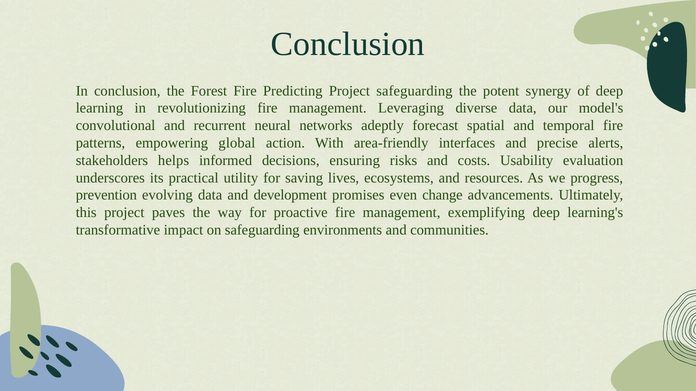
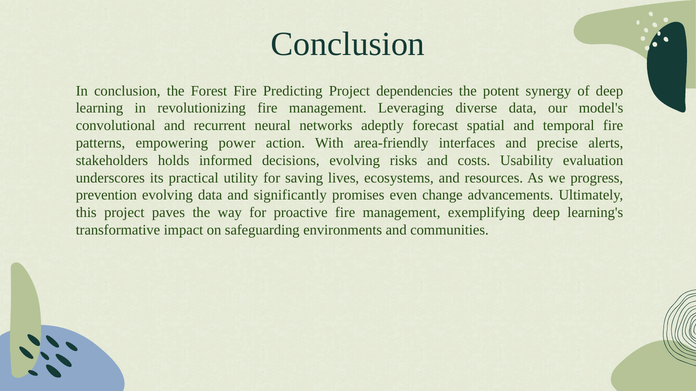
Project safeguarding: safeguarding -> dependencies
global: global -> power
helps: helps -> holds
decisions ensuring: ensuring -> evolving
development: development -> significantly
